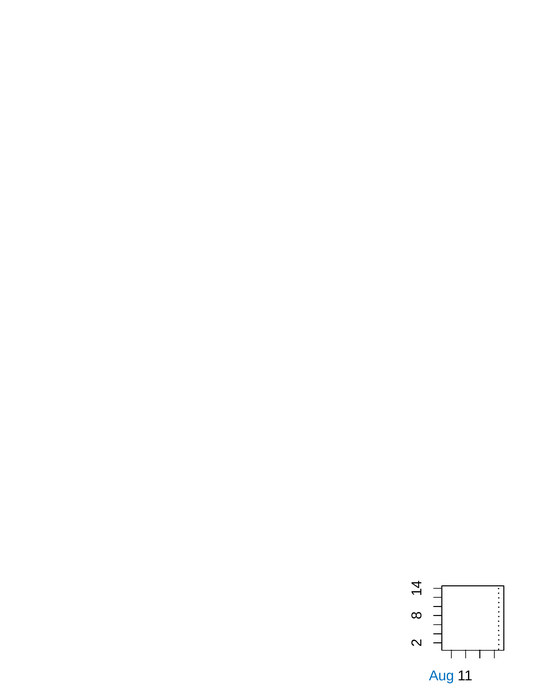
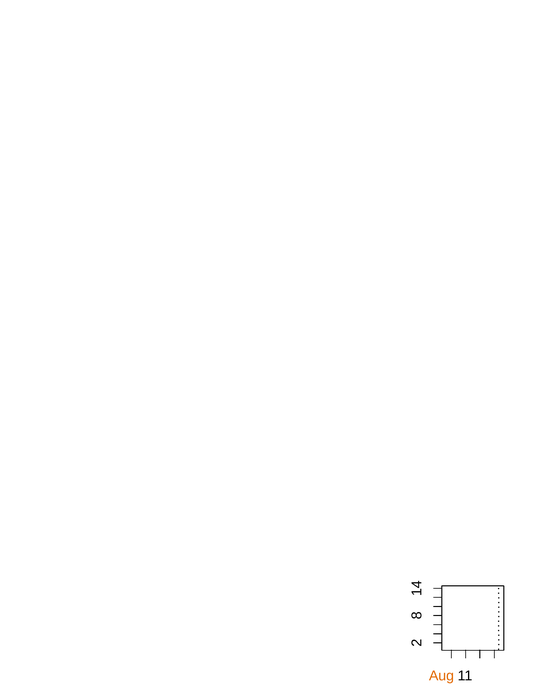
Aug colour: blue -> orange
